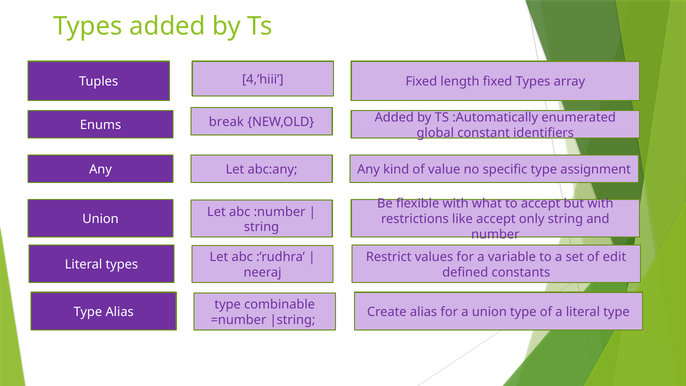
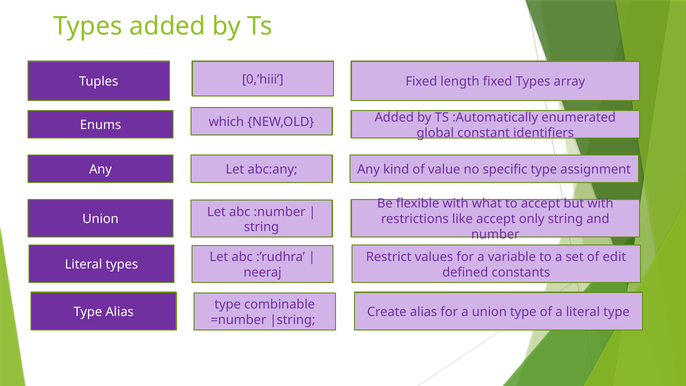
4,’hiii: 4,’hiii -> 0,’hiii
break: break -> which
